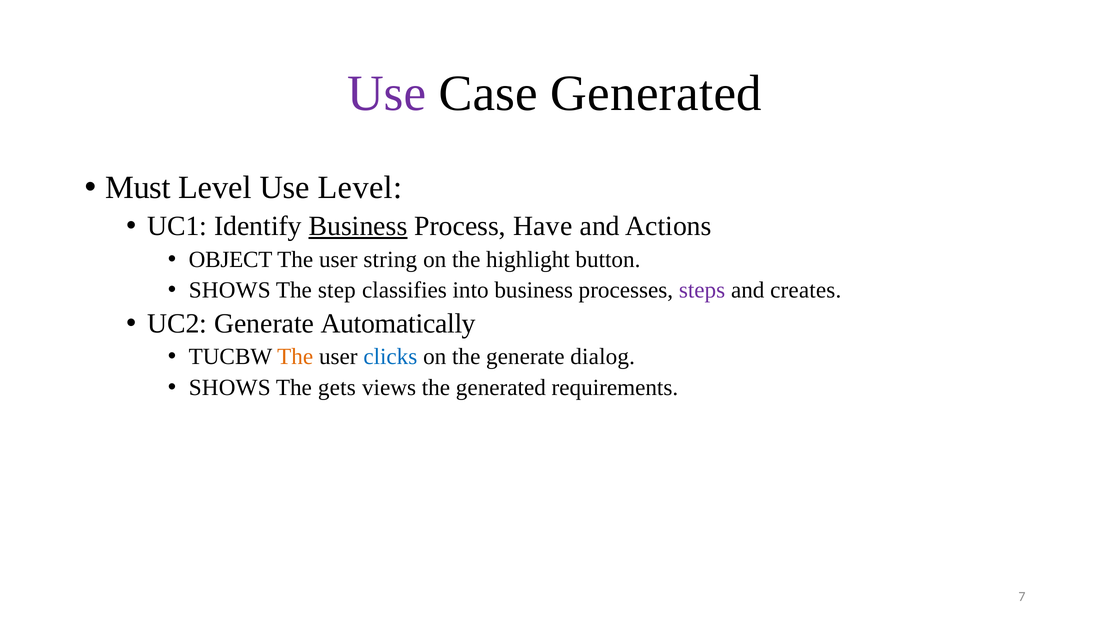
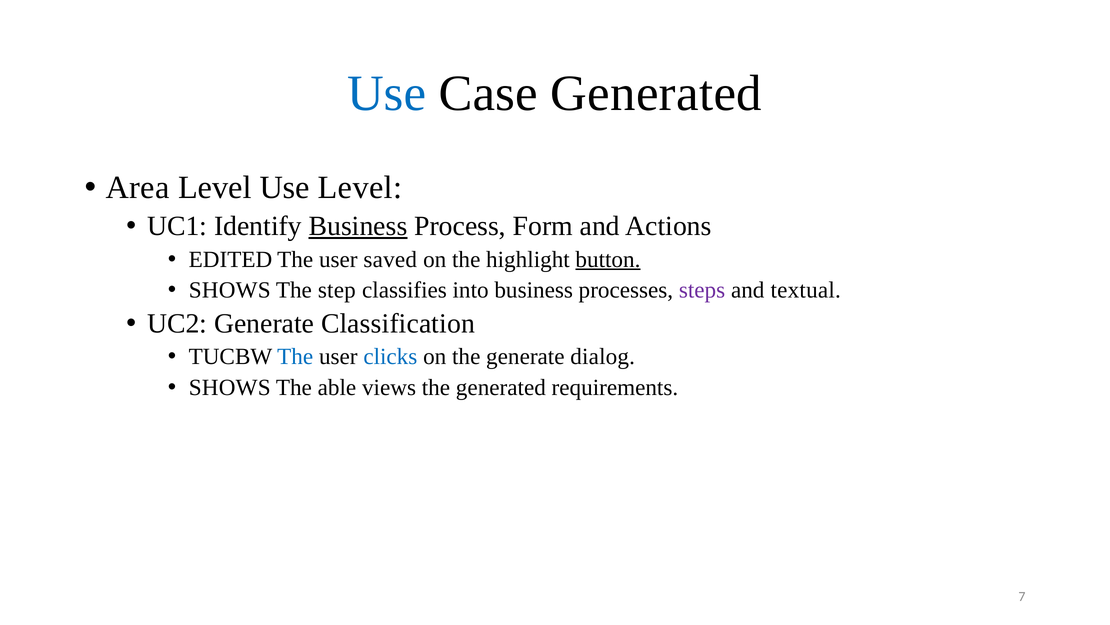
Use at (387, 93) colour: purple -> blue
Must: Must -> Area
Have: Have -> Form
OBJECT: OBJECT -> EDITED
string: string -> saved
button underline: none -> present
creates: creates -> textual
Automatically: Automatically -> Classification
The at (295, 356) colour: orange -> blue
gets: gets -> able
